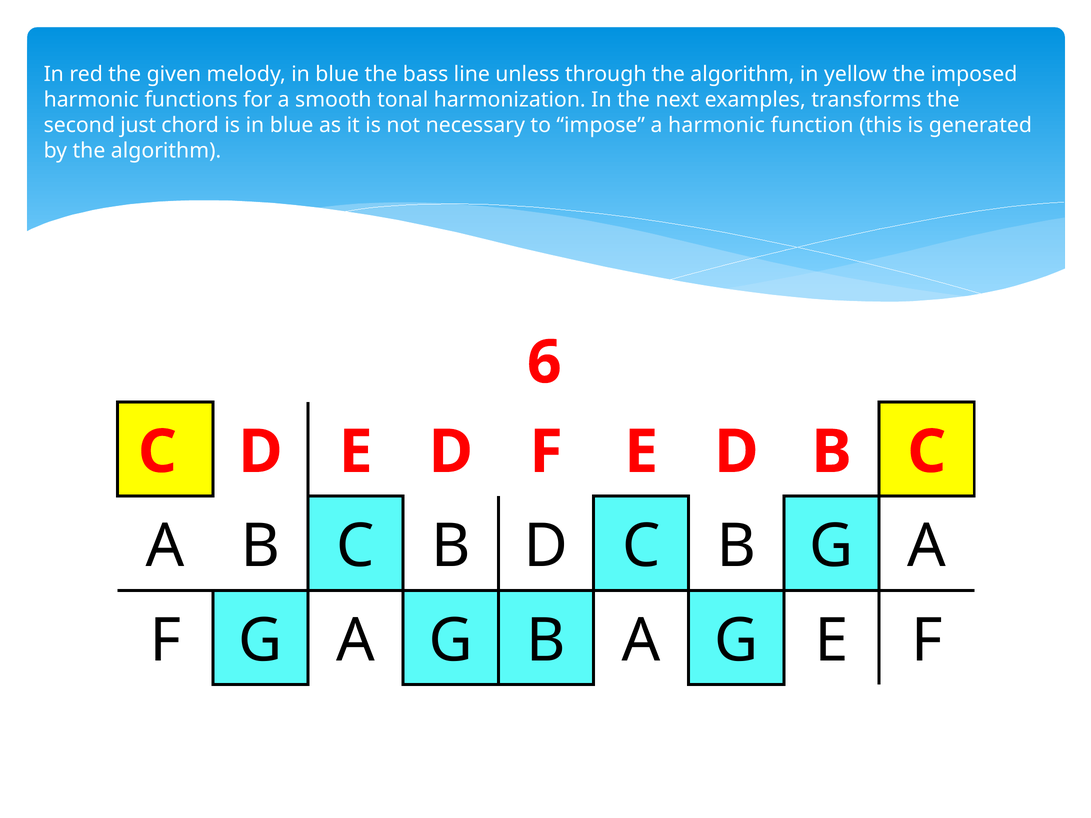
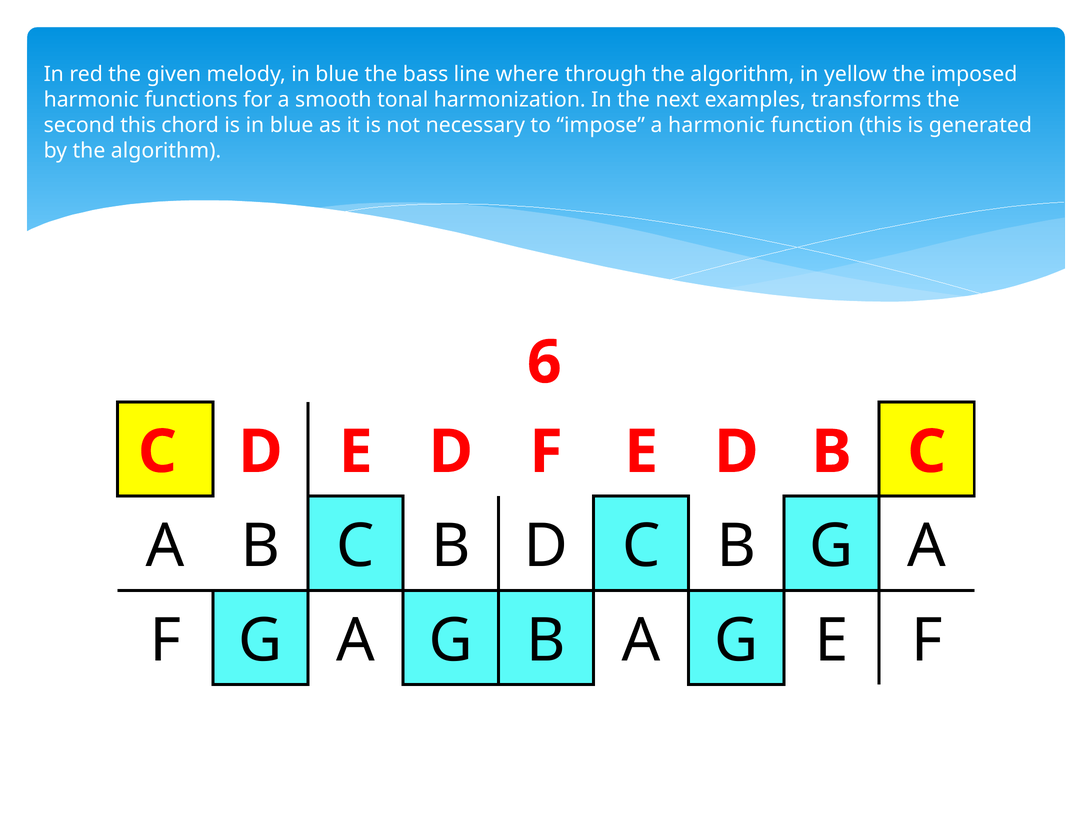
unless: unless -> where
second just: just -> this
